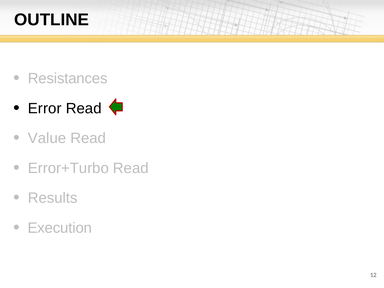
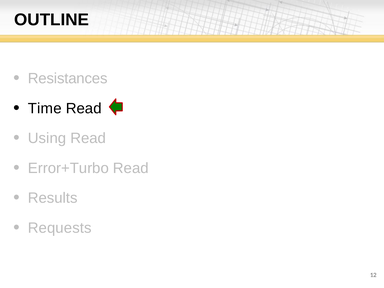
Error: Error -> Time
Value: Value -> Using
Execution: Execution -> Requests
